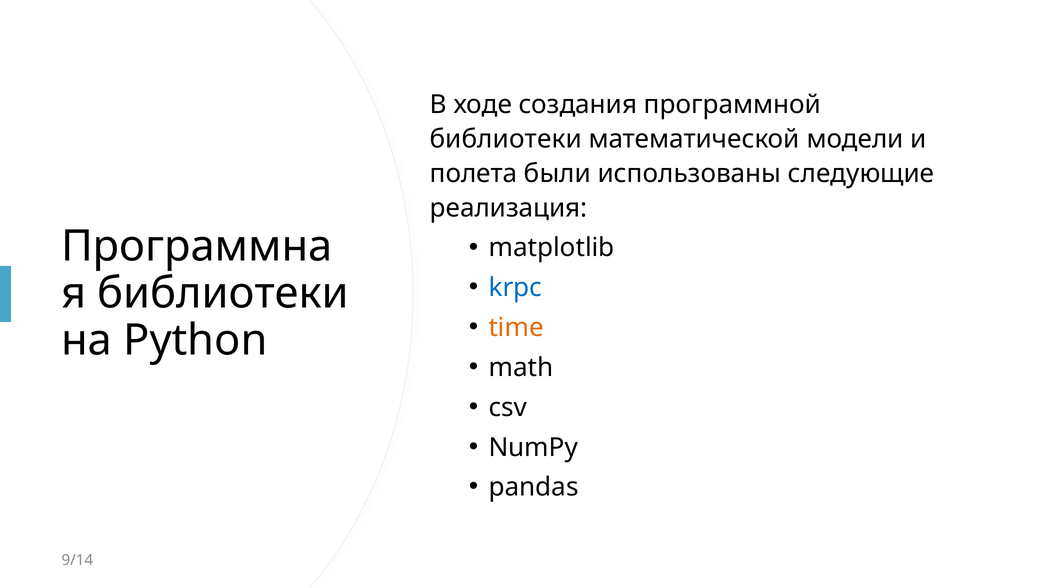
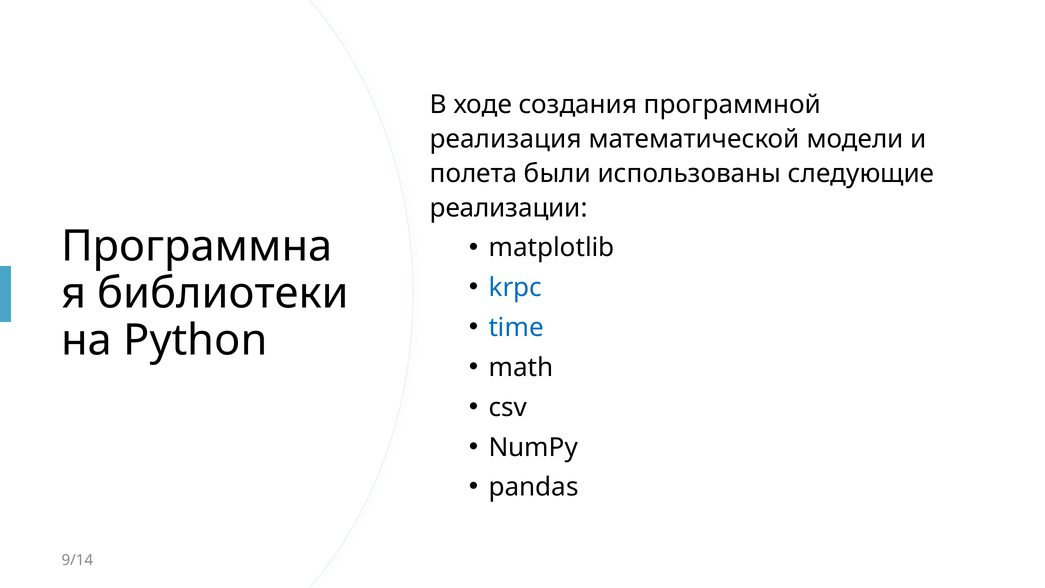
библиотеки at (506, 139): библиотеки -> реализация
реализация: реализация -> реализации
time colour: orange -> blue
